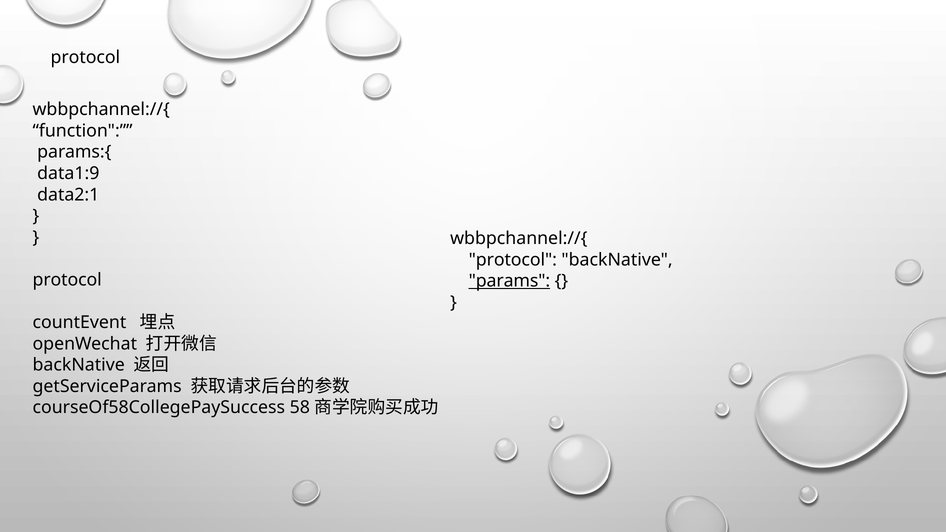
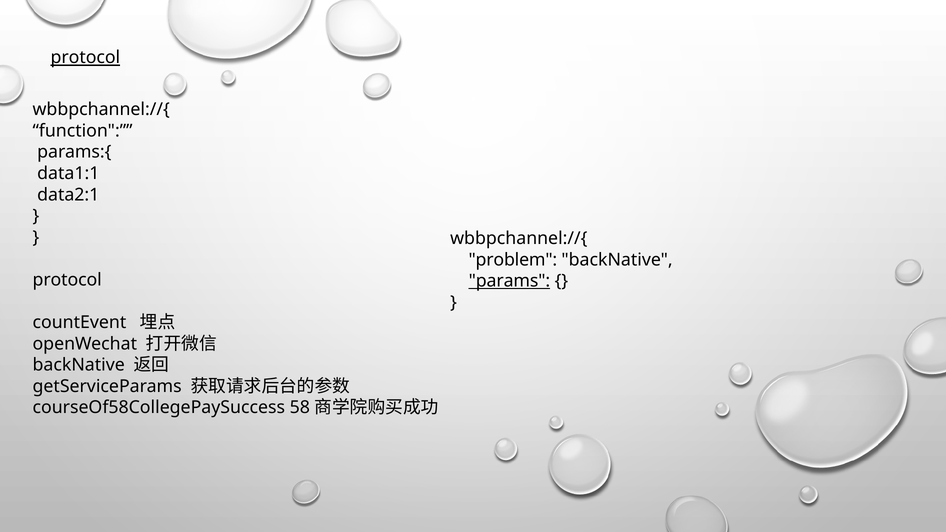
protocol at (85, 58) underline: none -> present
data1:9: data1:9 -> data1:1
protocol at (513, 260): protocol -> problem
